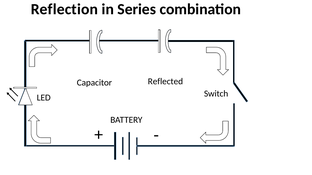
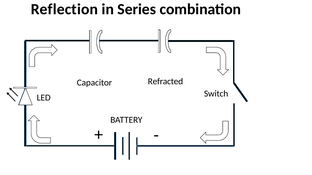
Reflected: Reflected -> Refracted
